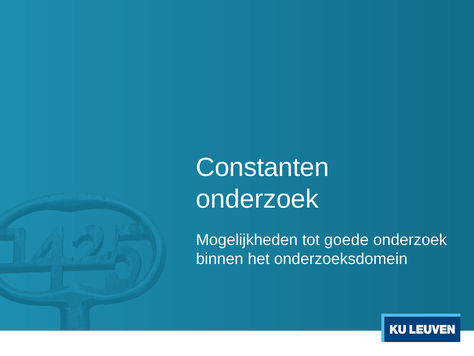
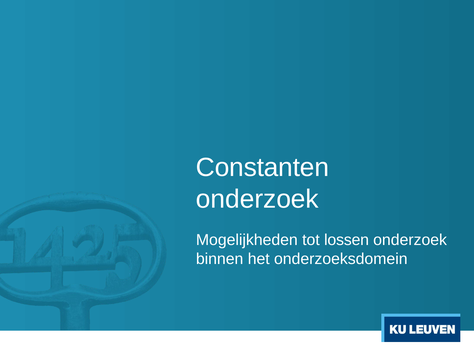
goede: goede -> lossen
